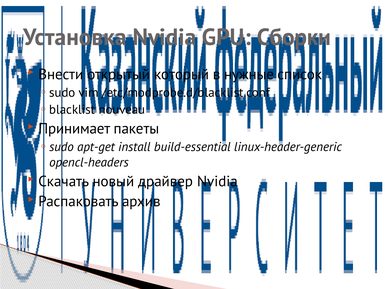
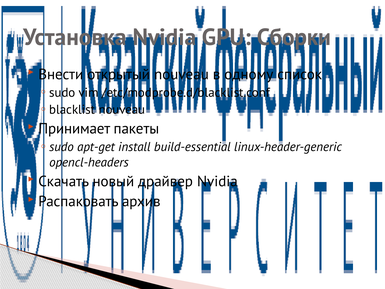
открытый который: который -> nouveau
нужные: нужные -> одному
